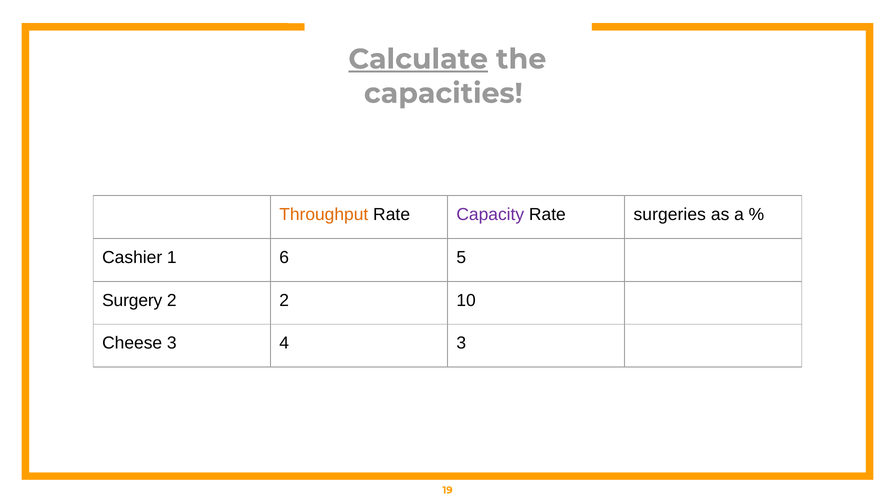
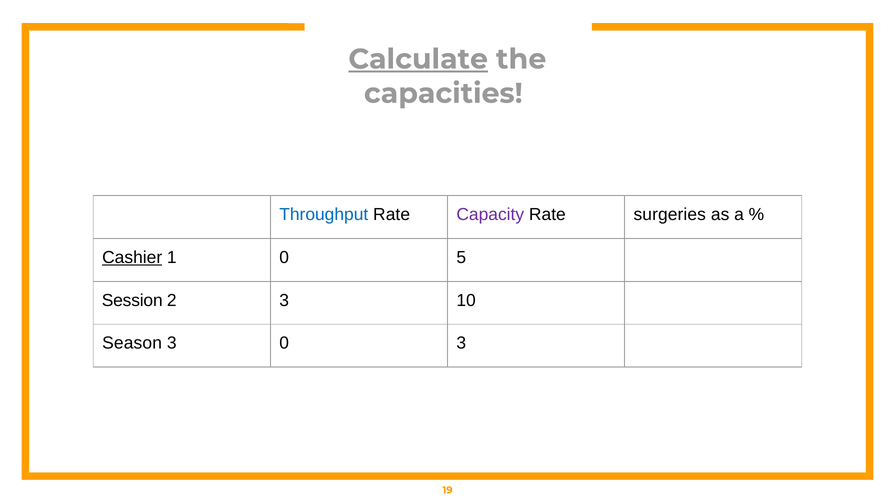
Throughput colour: orange -> blue
Cashier underline: none -> present
1 6: 6 -> 0
Surgery: Surgery -> Session
2 2: 2 -> 3
Cheese: Cheese -> Season
3 4: 4 -> 0
